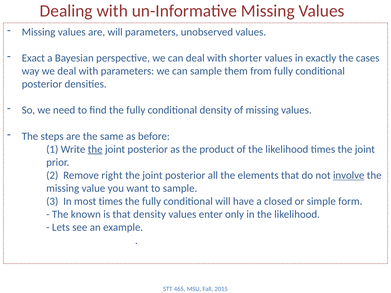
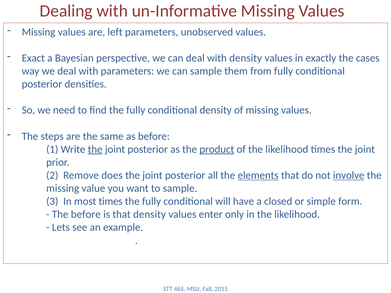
are will: will -> left
with shorter: shorter -> density
product underline: none -> present
right: right -> does
elements underline: none -> present
The known: known -> before
